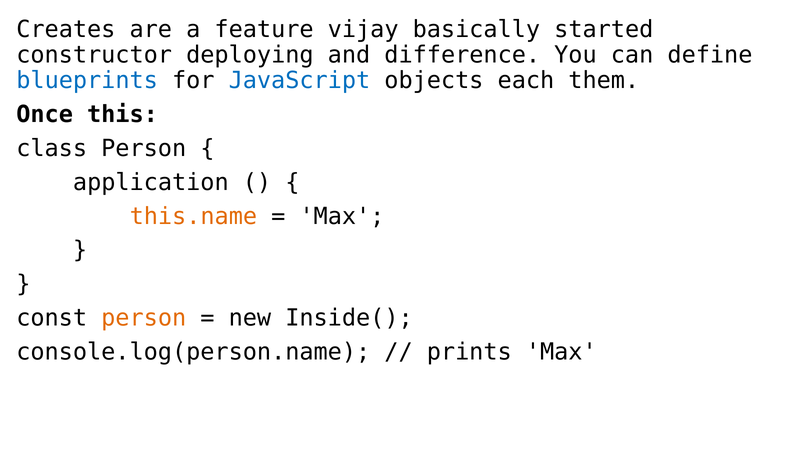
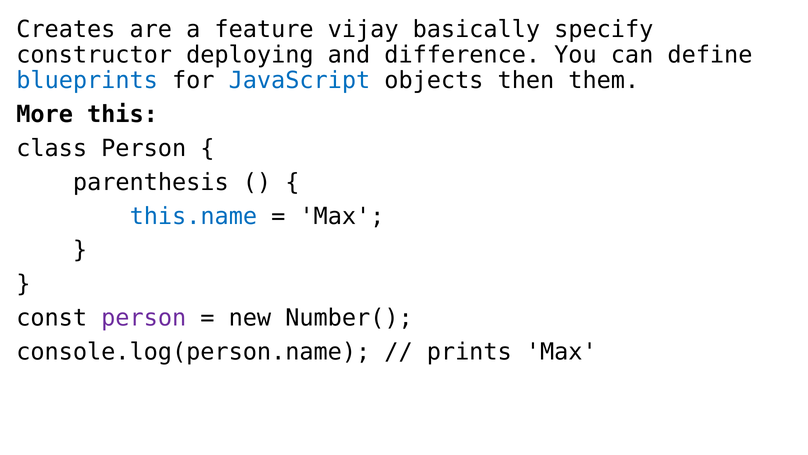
started: started -> specify
each: each -> then
Once: Once -> More
application: application -> parenthesis
this.name colour: orange -> blue
person at (144, 318) colour: orange -> purple
Inside(: Inside( -> Number(
